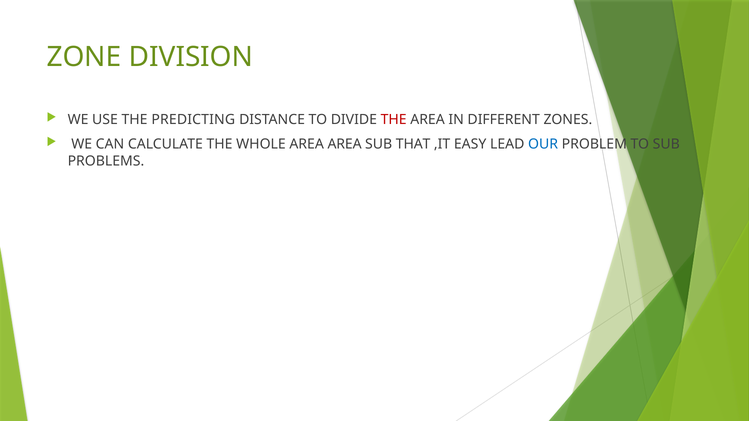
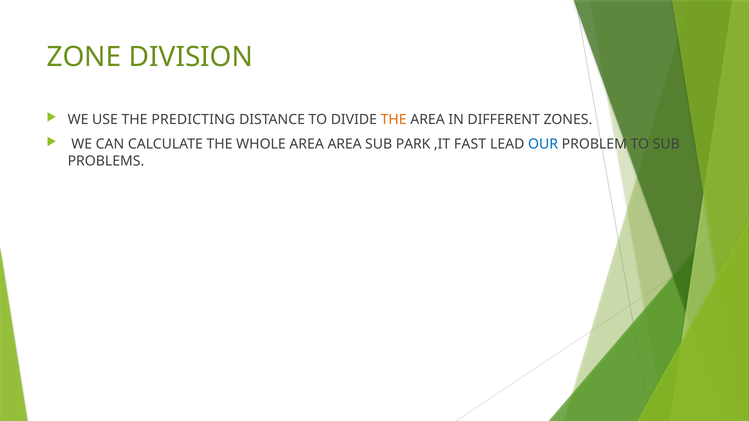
THE at (394, 120) colour: red -> orange
THAT: THAT -> PARK
EASY: EASY -> FAST
